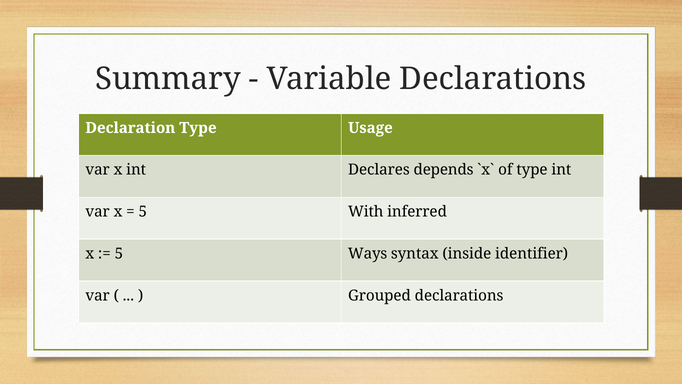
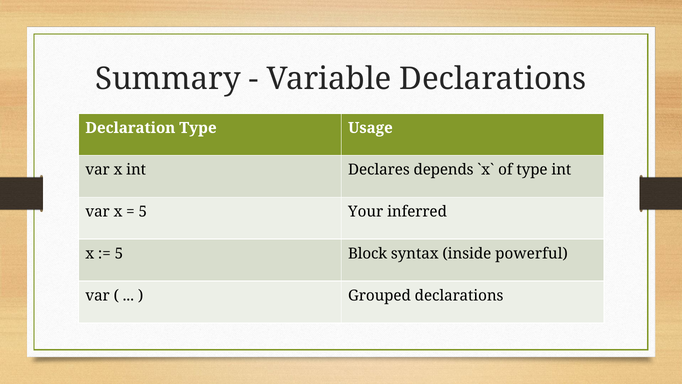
With: With -> Your
Ways: Ways -> Block
identifier: identifier -> powerful
